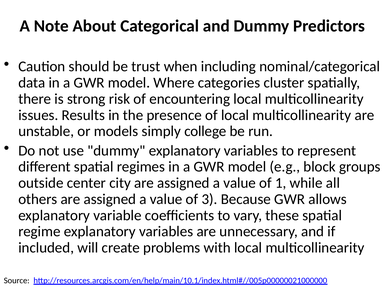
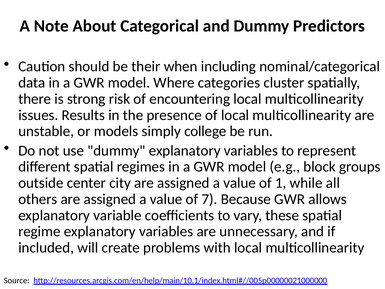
trust: trust -> their
3: 3 -> 7
